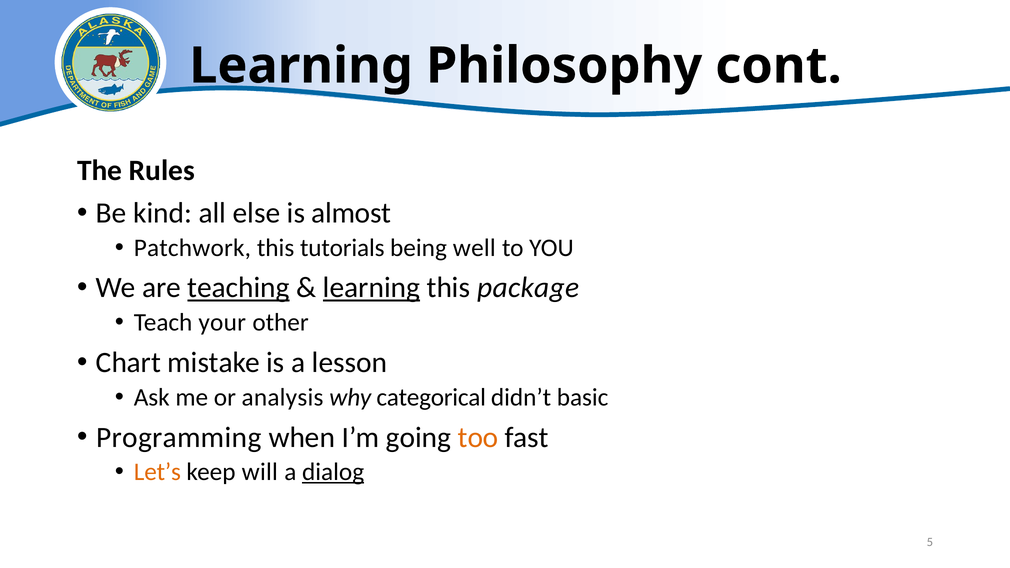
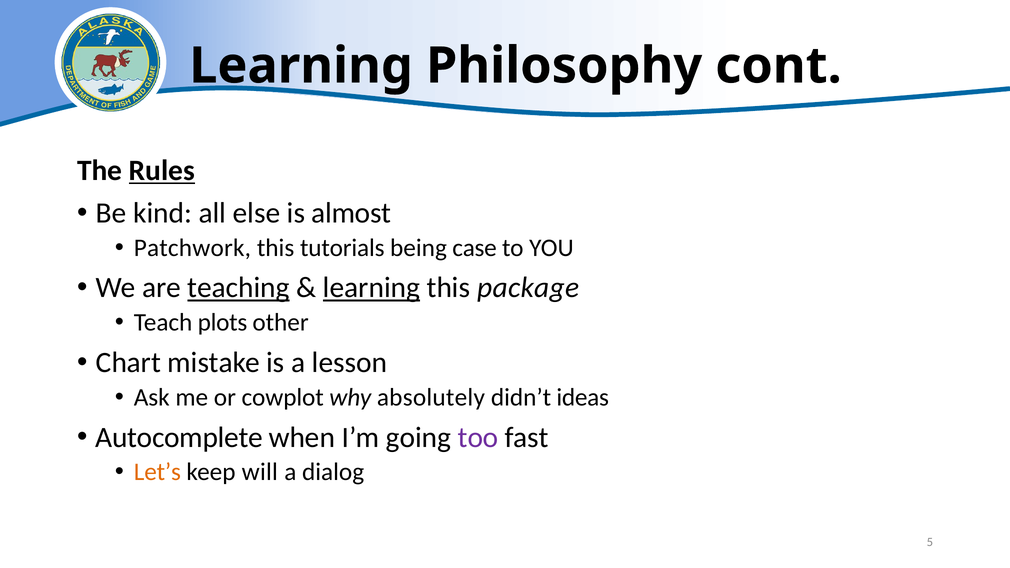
Rules underline: none -> present
well: well -> case
your: your -> plots
analysis: analysis -> cowplot
categorical: categorical -> absolutely
basic: basic -> ideas
Programming: Programming -> Autocomplete
too colour: orange -> purple
dialog underline: present -> none
